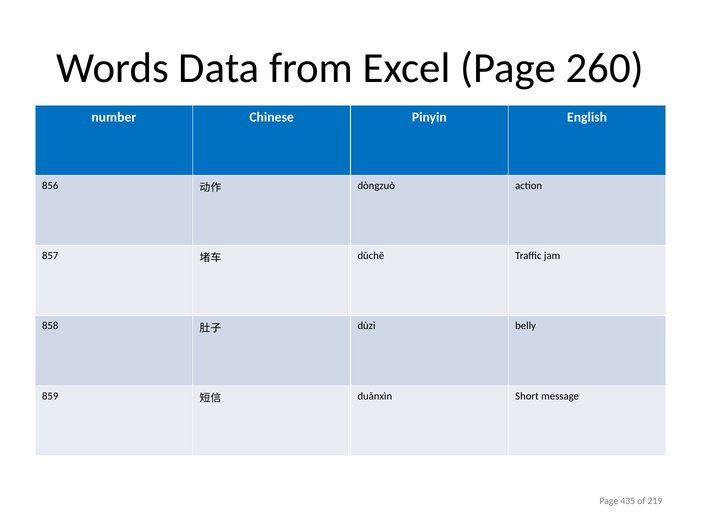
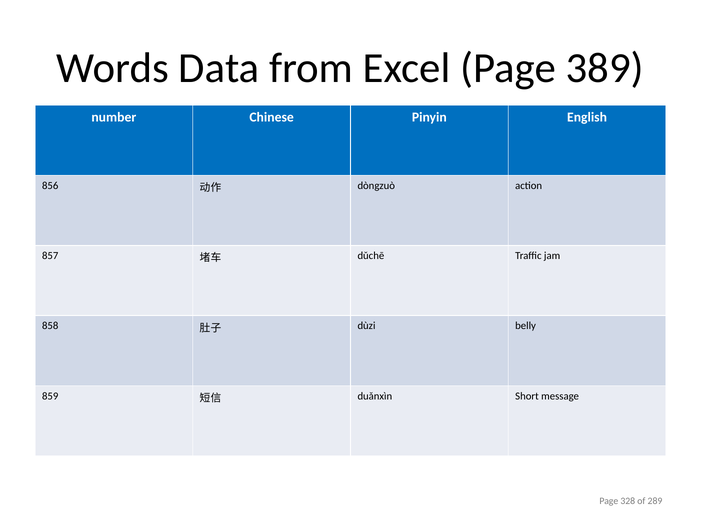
260: 260 -> 389
435: 435 -> 328
219: 219 -> 289
